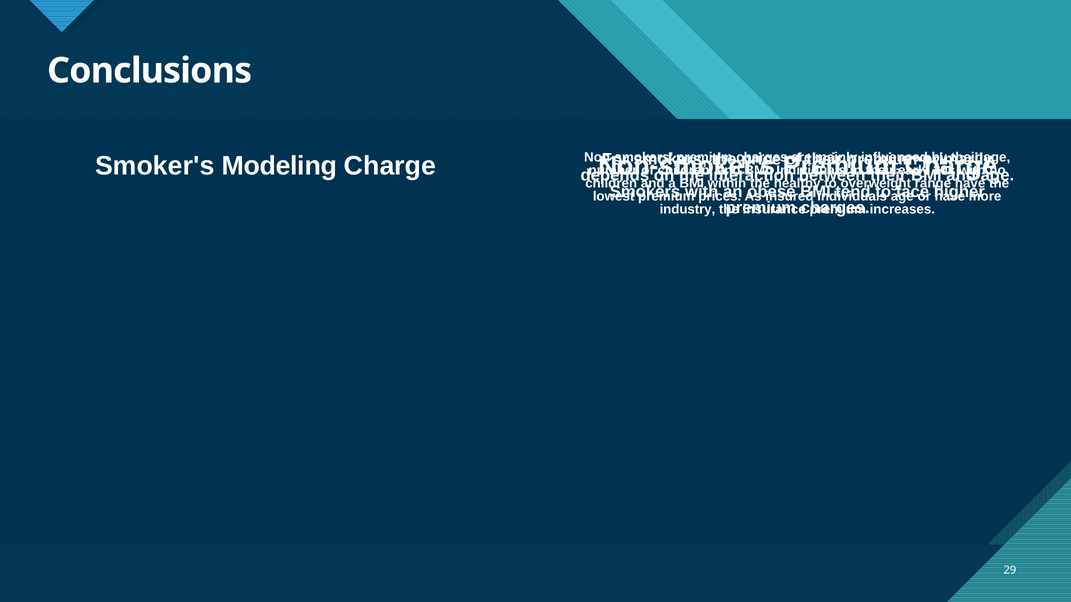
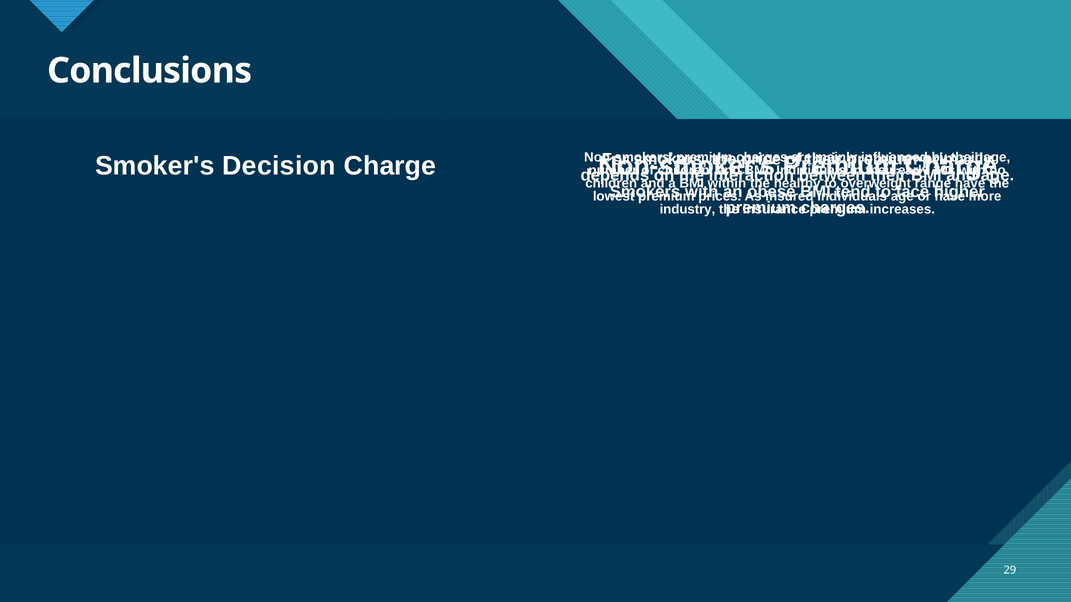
Modeling: Modeling -> Decision
